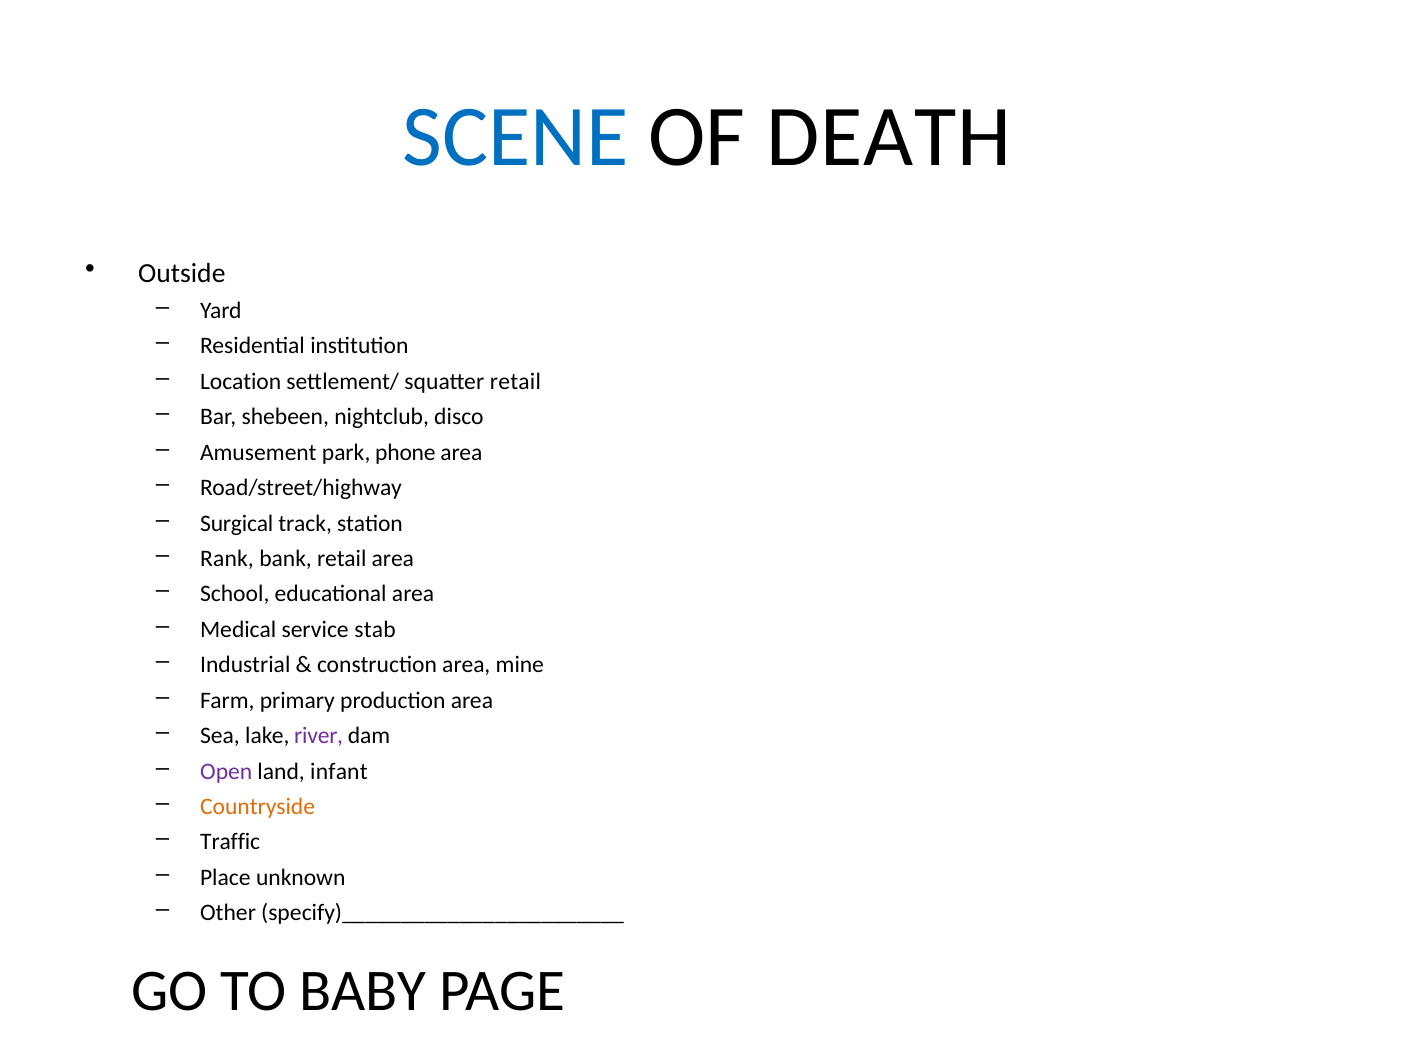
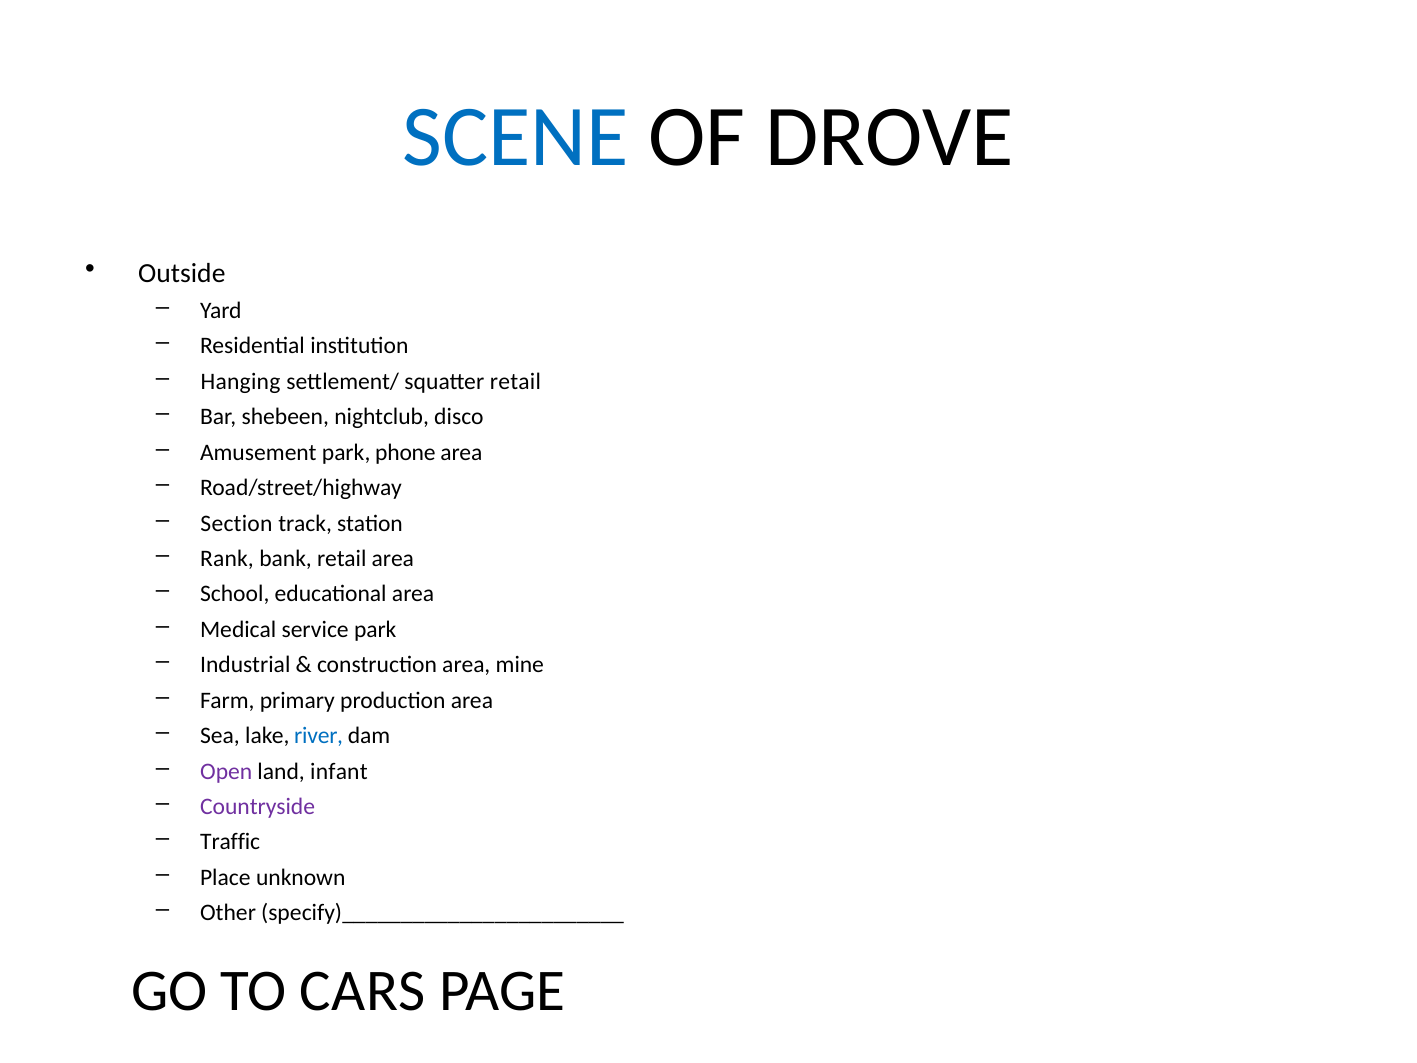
DEATH: DEATH -> DROVE
Location: Location -> Hanging
Surgical: Surgical -> Section
service stab: stab -> park
river colour: purple -> blue
Countryside colour: orange -> purple
BABY: BABY -> CARS
